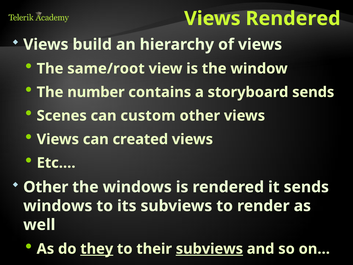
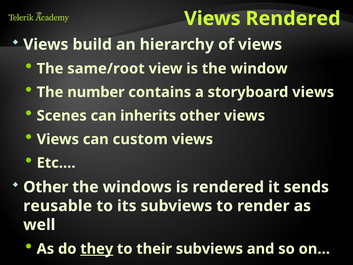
storyboard sends: sends -> views
custom: custom -> inherits
created: created -> custom
windows at (58, 206): windows -> reusable
subviews at (209, 249) underline: present -> none
